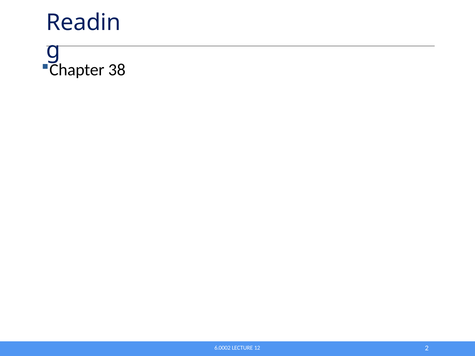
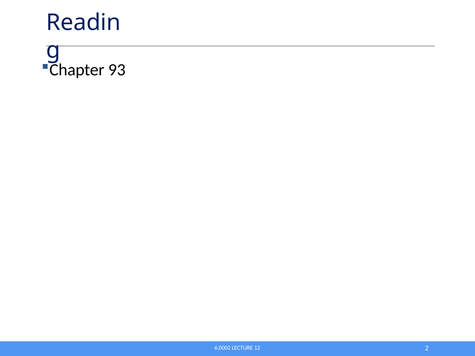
38: 38 -> 93
